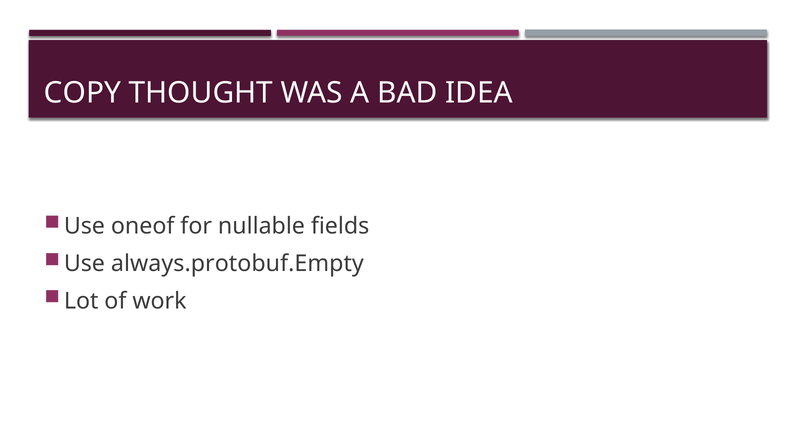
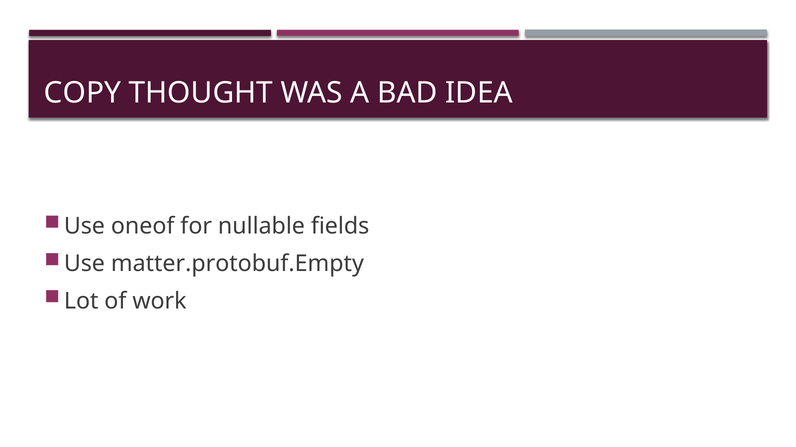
always.protobuf.Empty: always.protobuf.Empty -> matter.protobuf.Empty
